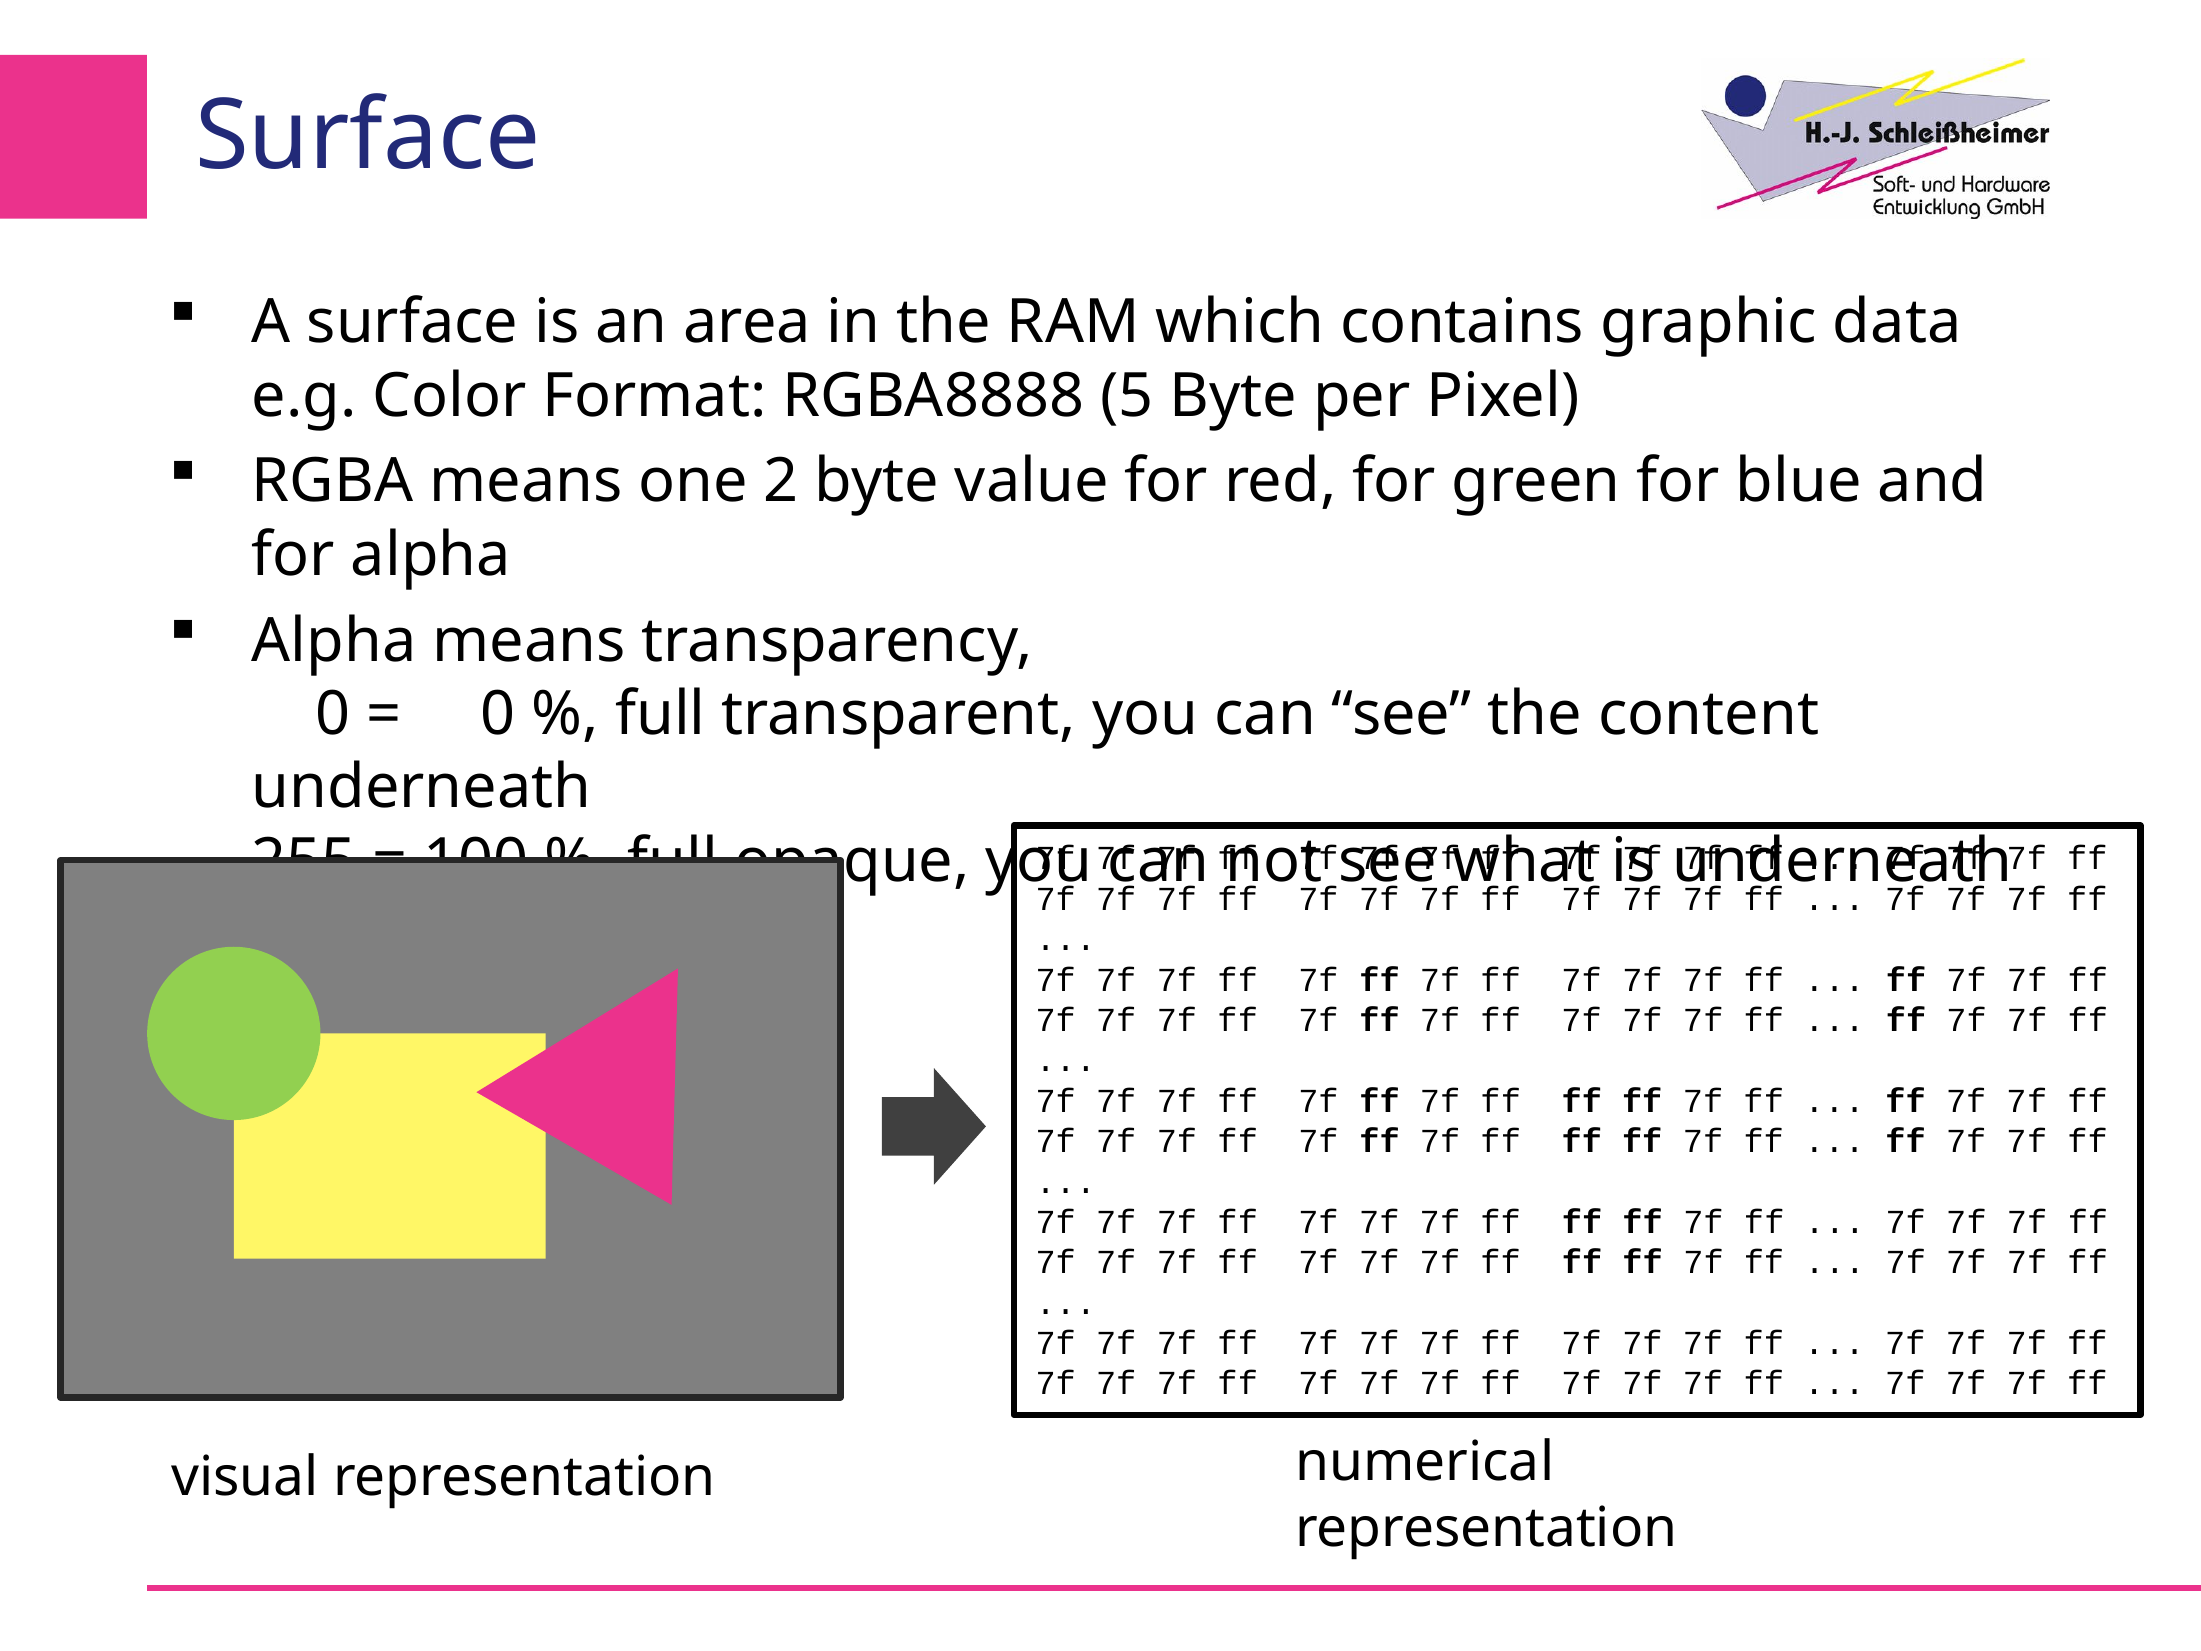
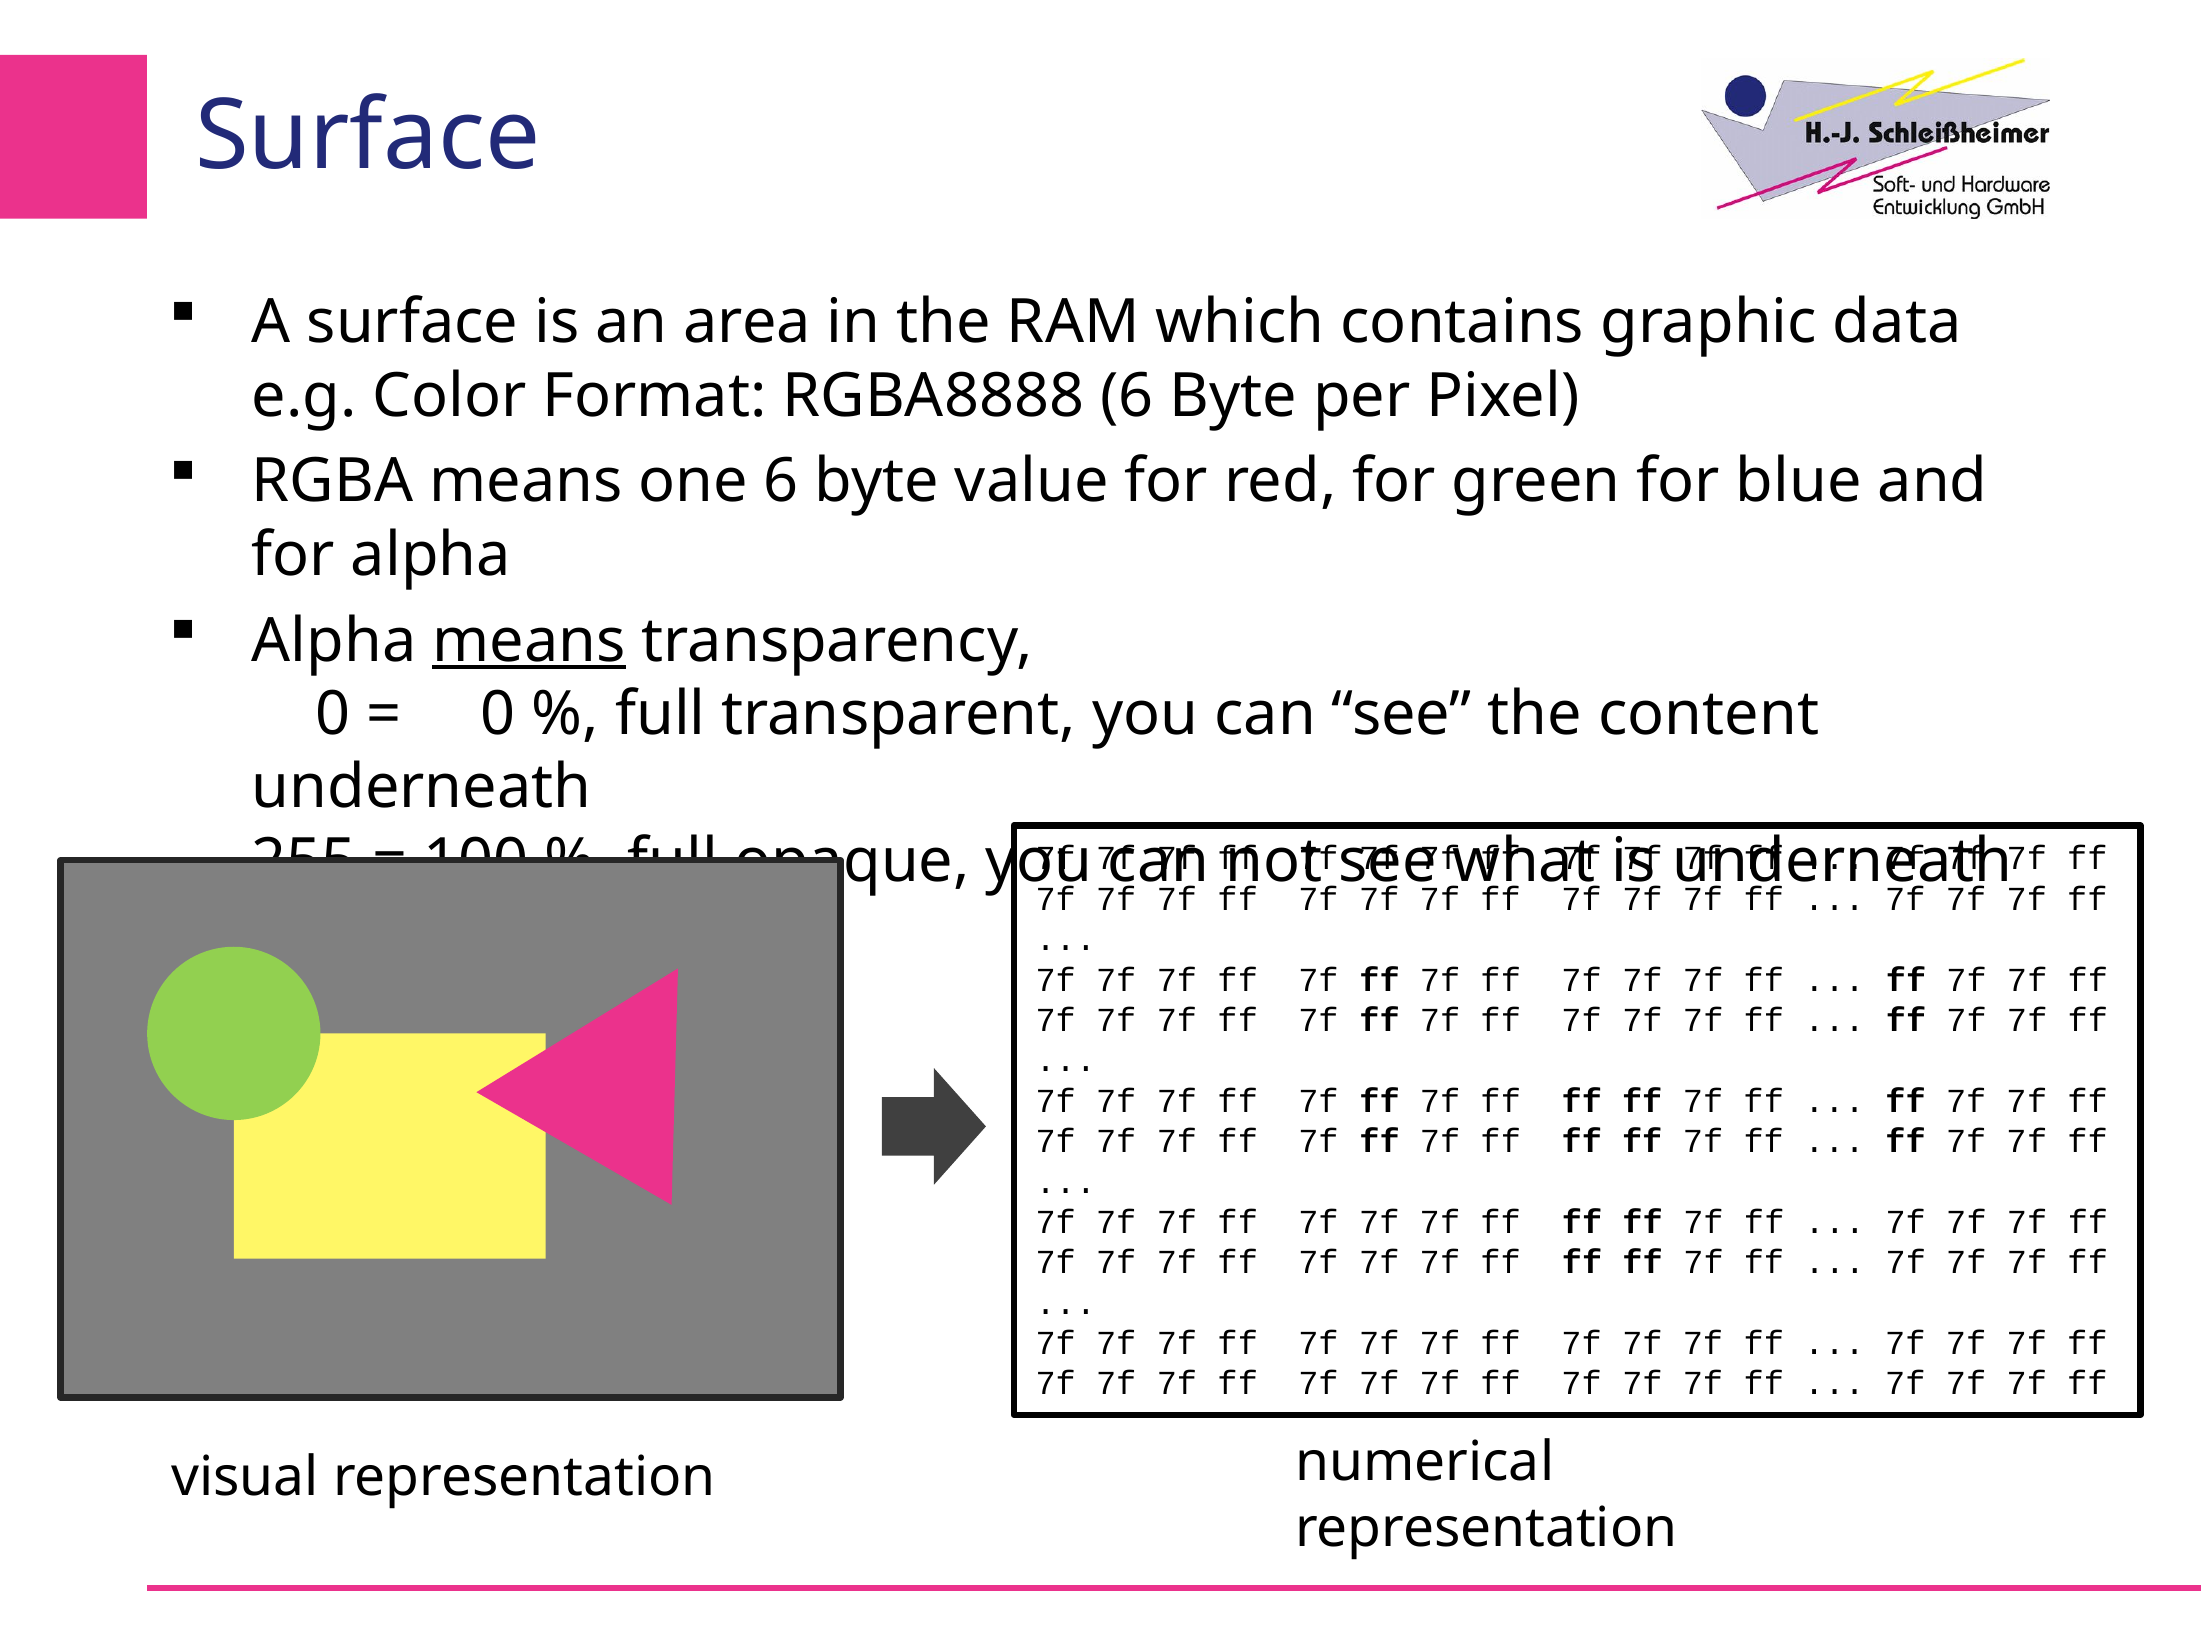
RGBA8888 5: 5 -> 6
one 2: 2 -> 6
means at (529, 641) underline: none -> present
